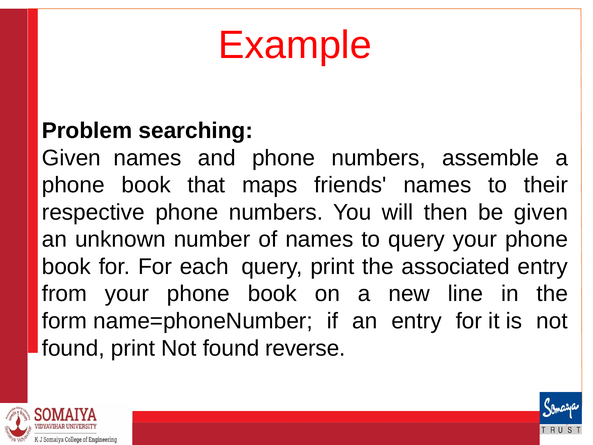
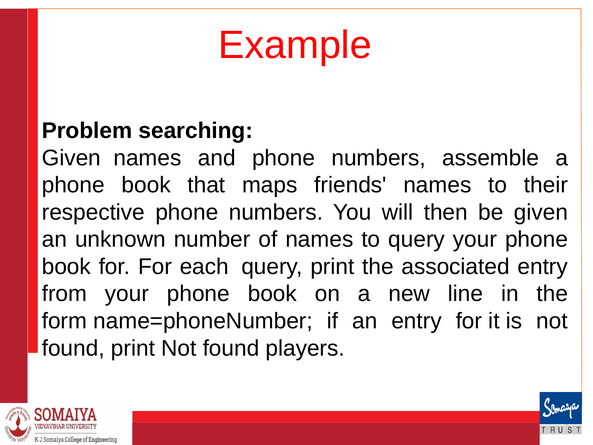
reverse: reverse -> players
